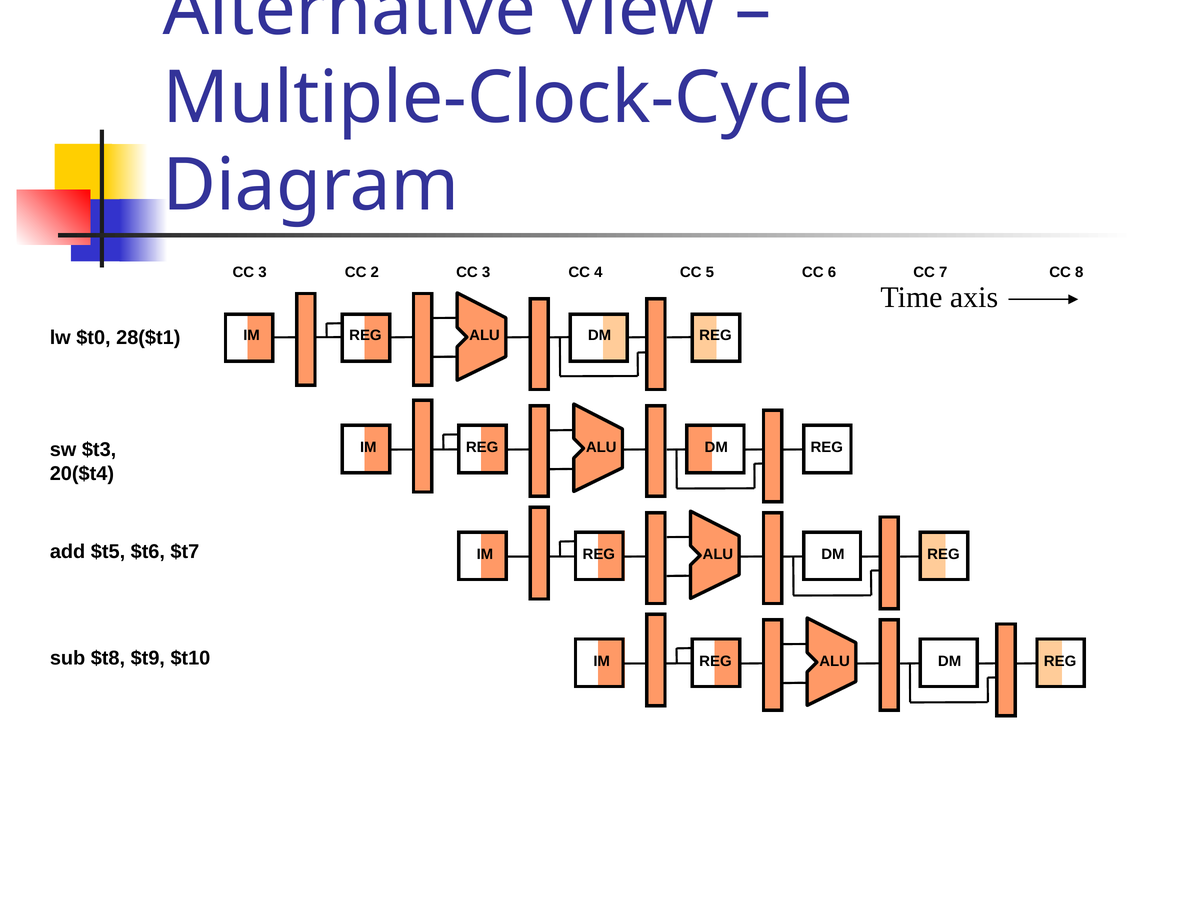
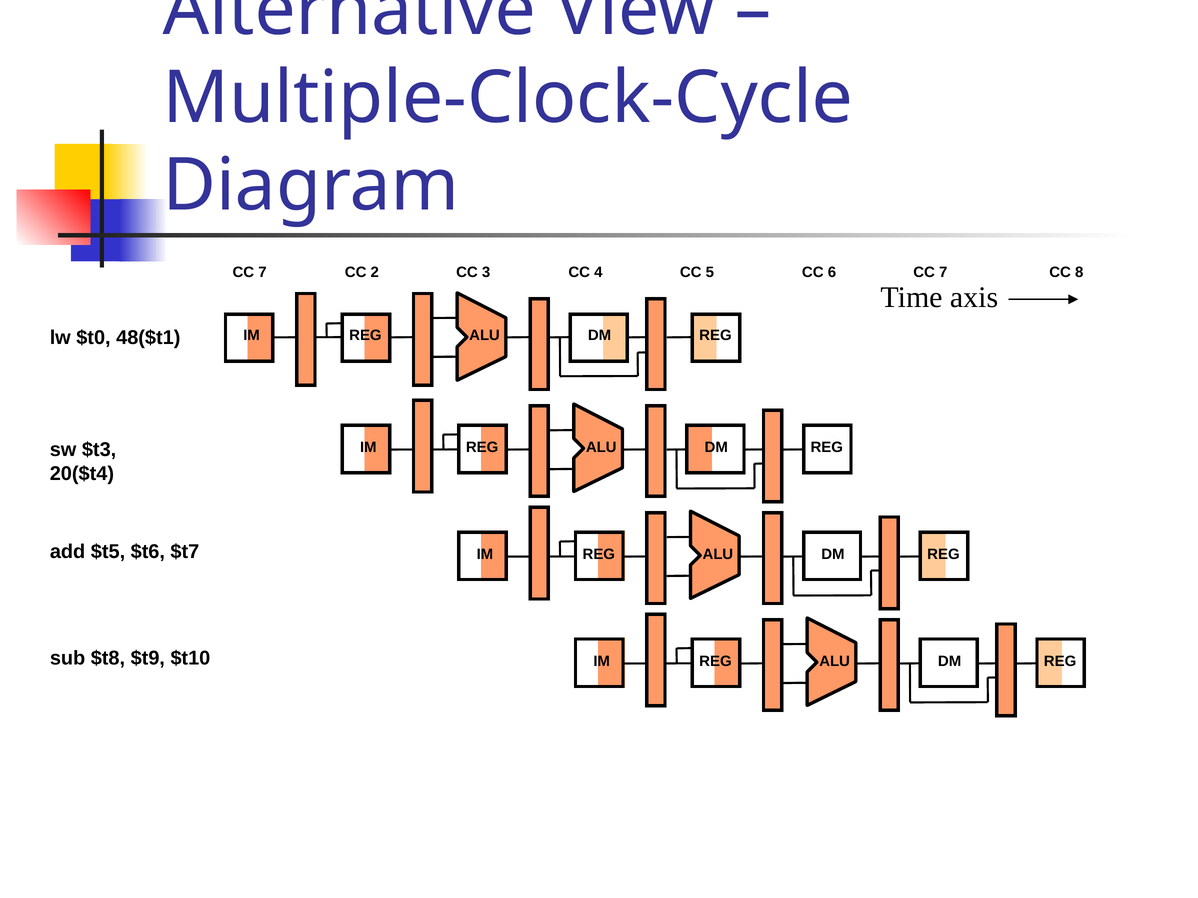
3 at (262, 273): 3 -> 7
28($t1: 28($t1 -> 48($t1
